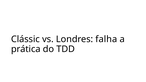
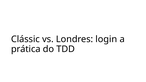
falha: falha -> login
